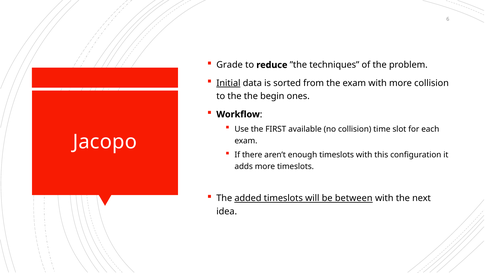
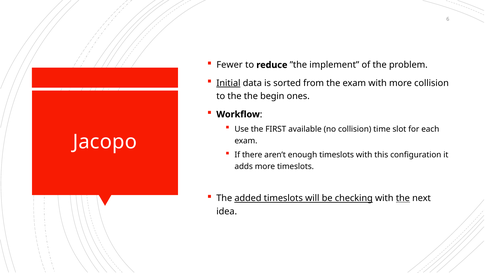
Grade: Grade -> Fewer
techniques: techniques -> implement
between: between -> checking
the at (403, 198) underline: none -> present
